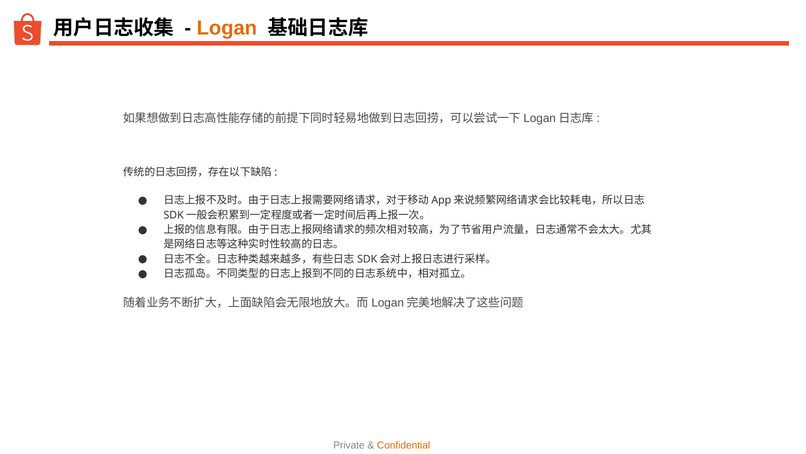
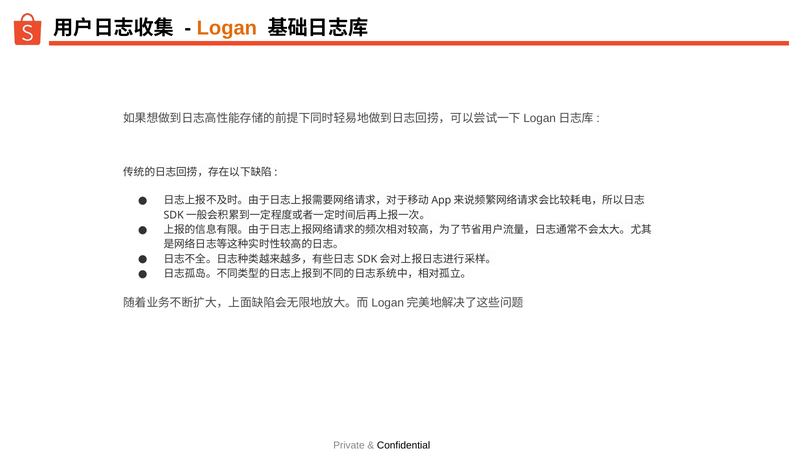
Confidential colour: orange -> black
